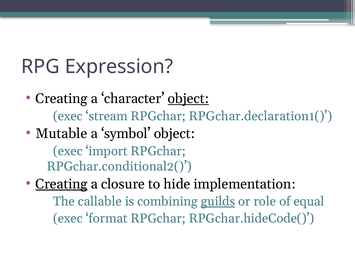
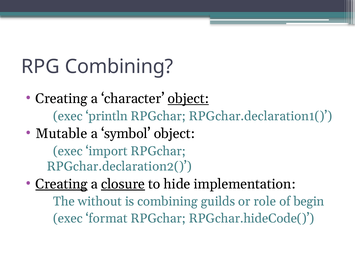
RPG Expression: Expression -> Combining
stream: stream -> println
RPGchar.conditional2(: RPGchar.conditional2( -> RPGchar.declaration2(
closure underline: none -> present
callable: callable -> without
guilds underline: present -> none
equal: equal -> begin
